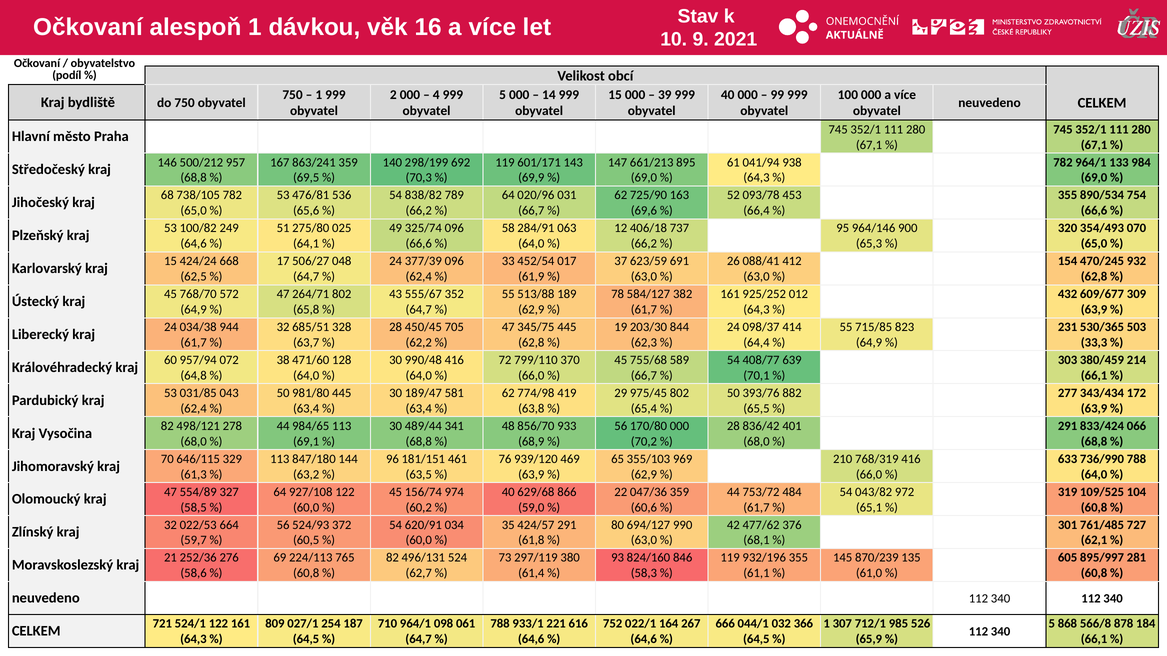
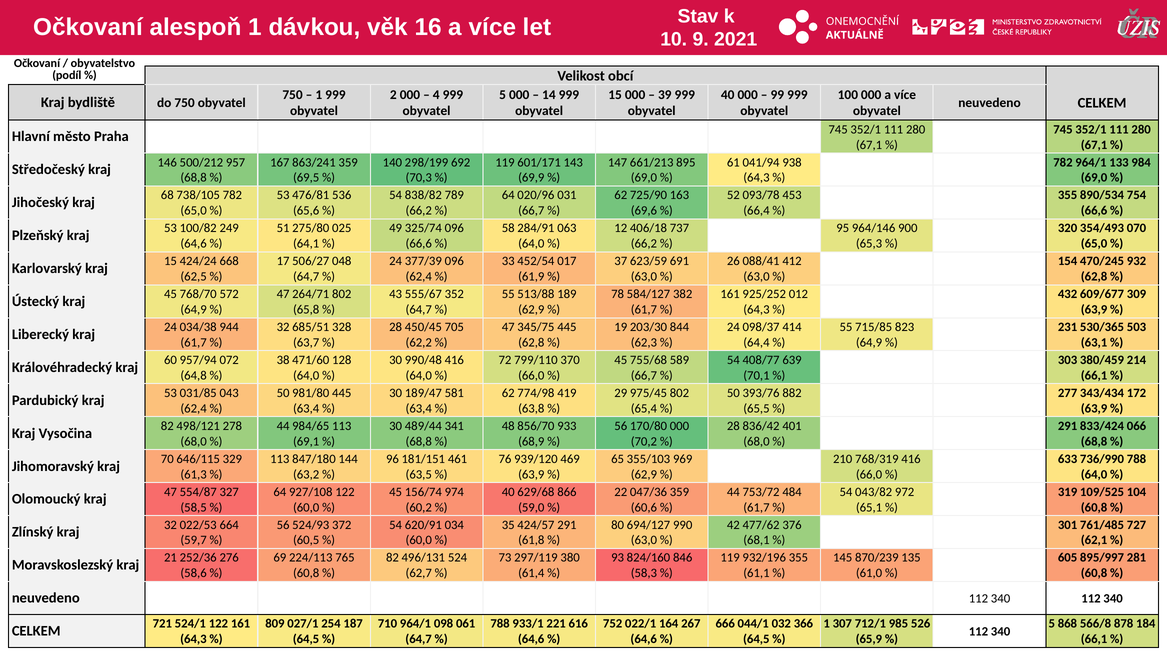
33,3: 33,3 -> 63,1
554/89: 554/89 -> 554/87
